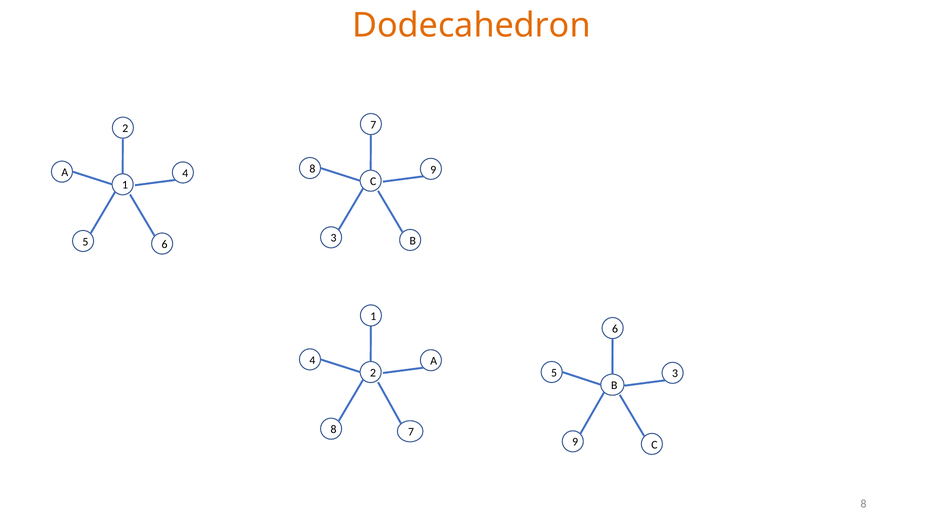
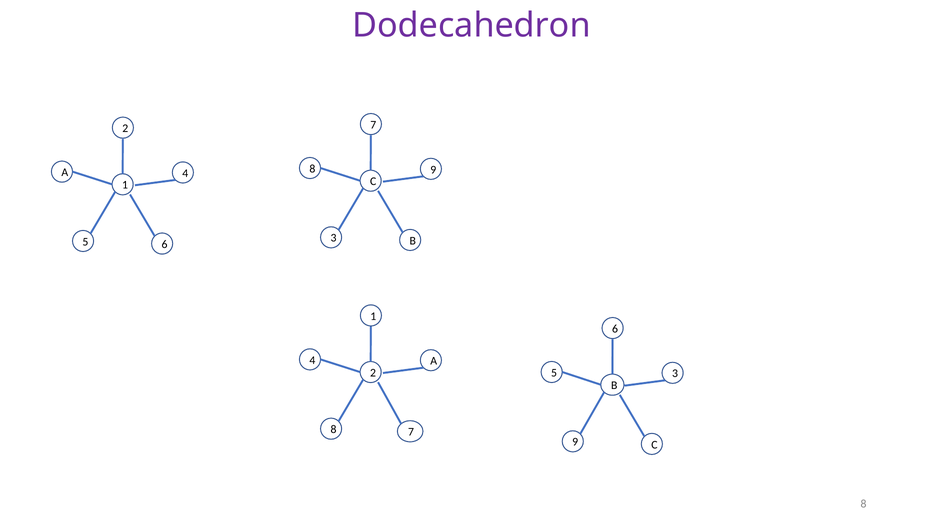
Dodecahedron colour: orange -> purple
